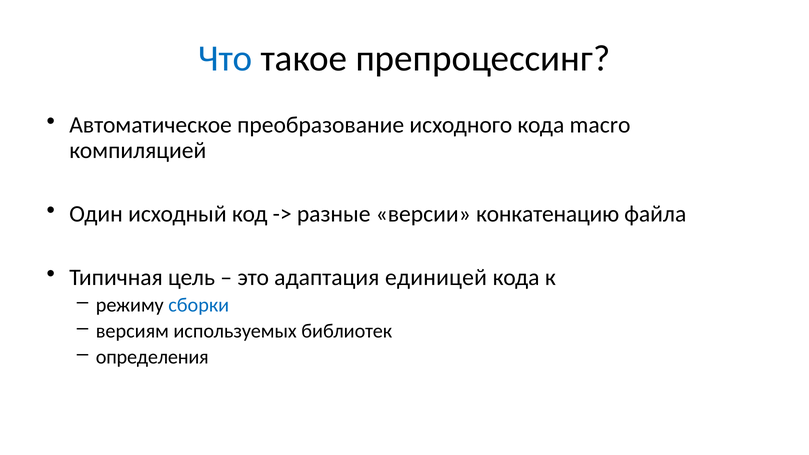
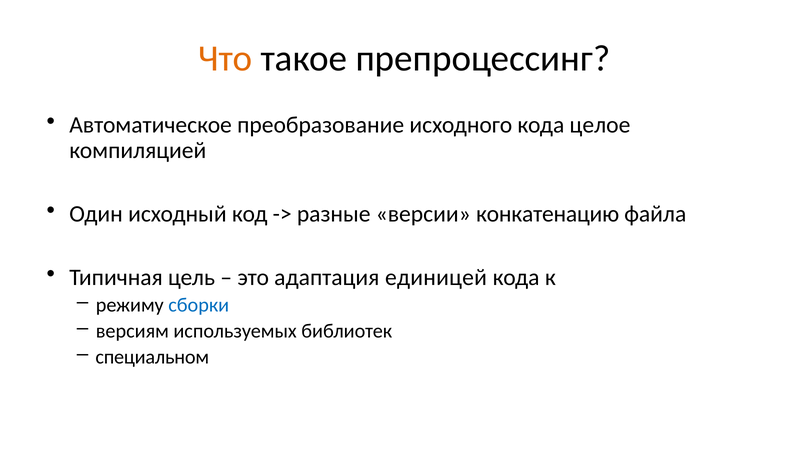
Что colour: blue -> orange
macro: macro -> целое
определения: определения -> специальном
